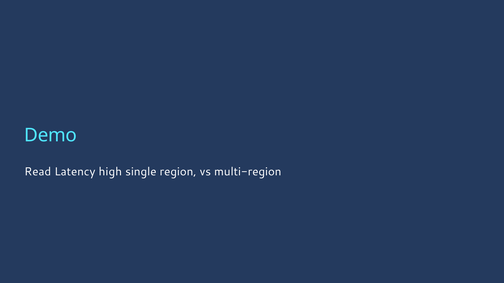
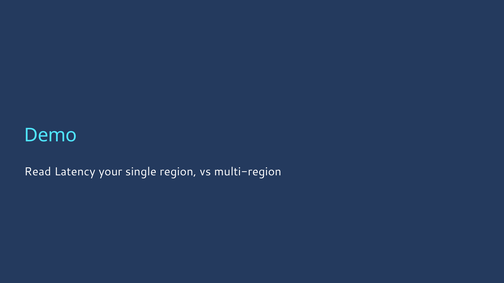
high: high -> your
